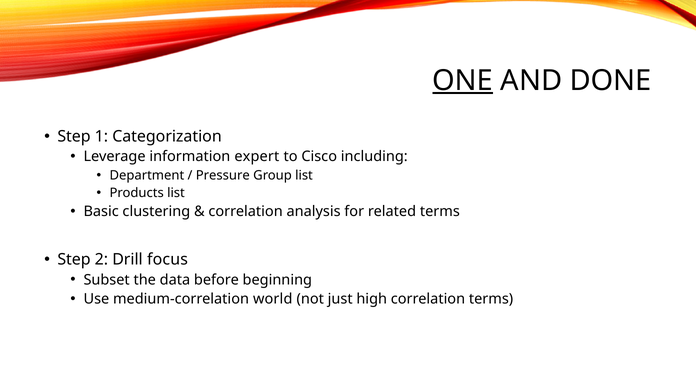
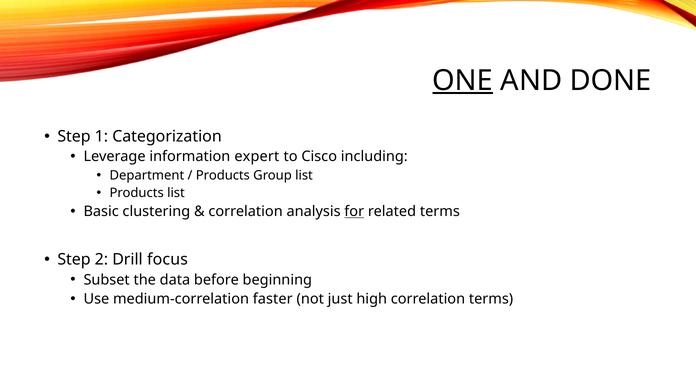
Pressure at (223, 175): Pressure -> Products
for underline: none -> present
world: world -> faster
